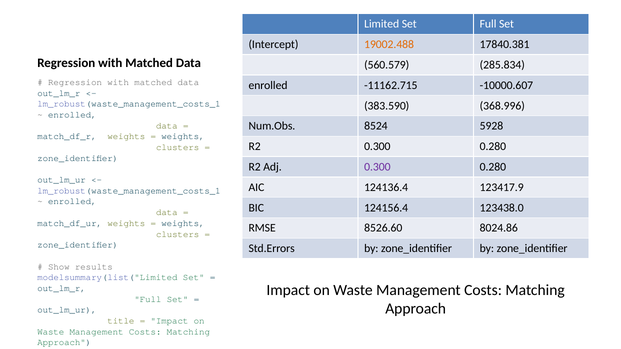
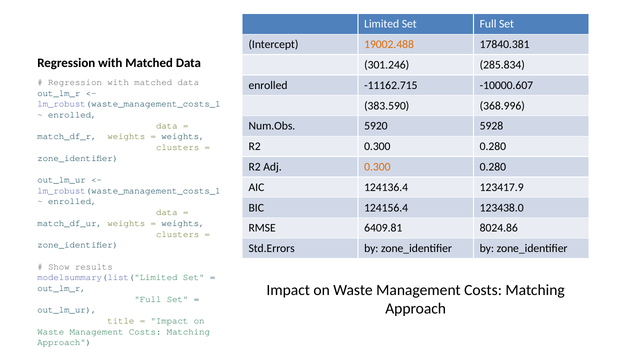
560.579: 560.579 -> 301.246
8524: 8524 -> 5920
0.300 at (377, 167) colour: purple -> orange
8526.60: 8526.60 -> 6409.81
